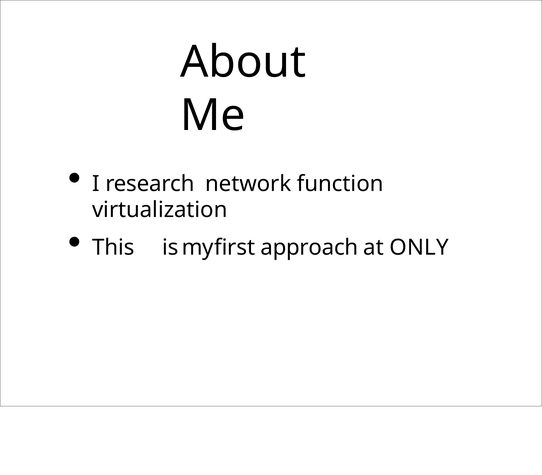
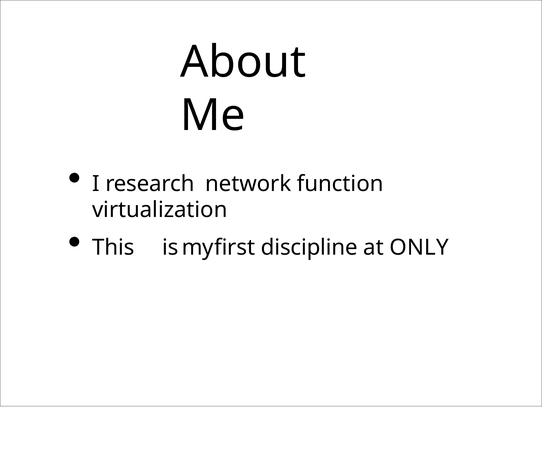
approach: approach -> discipline
